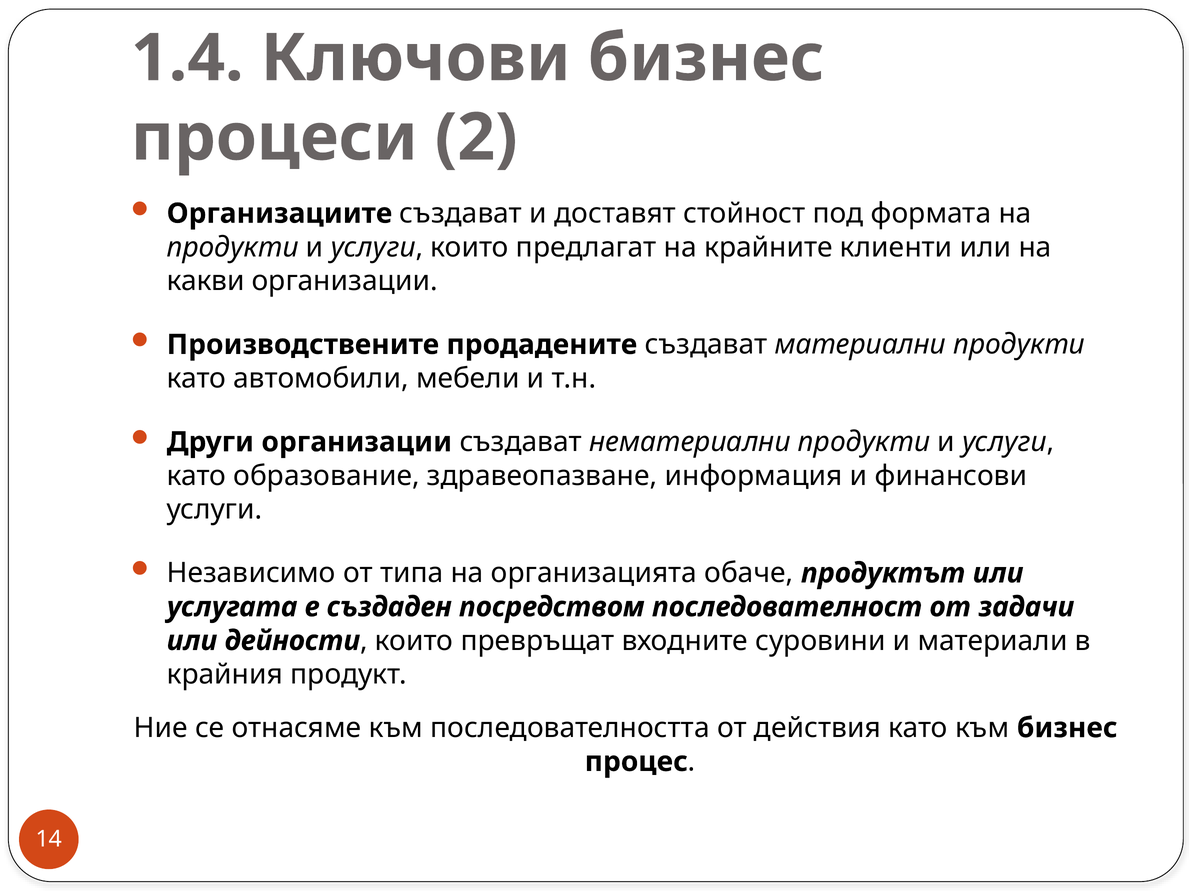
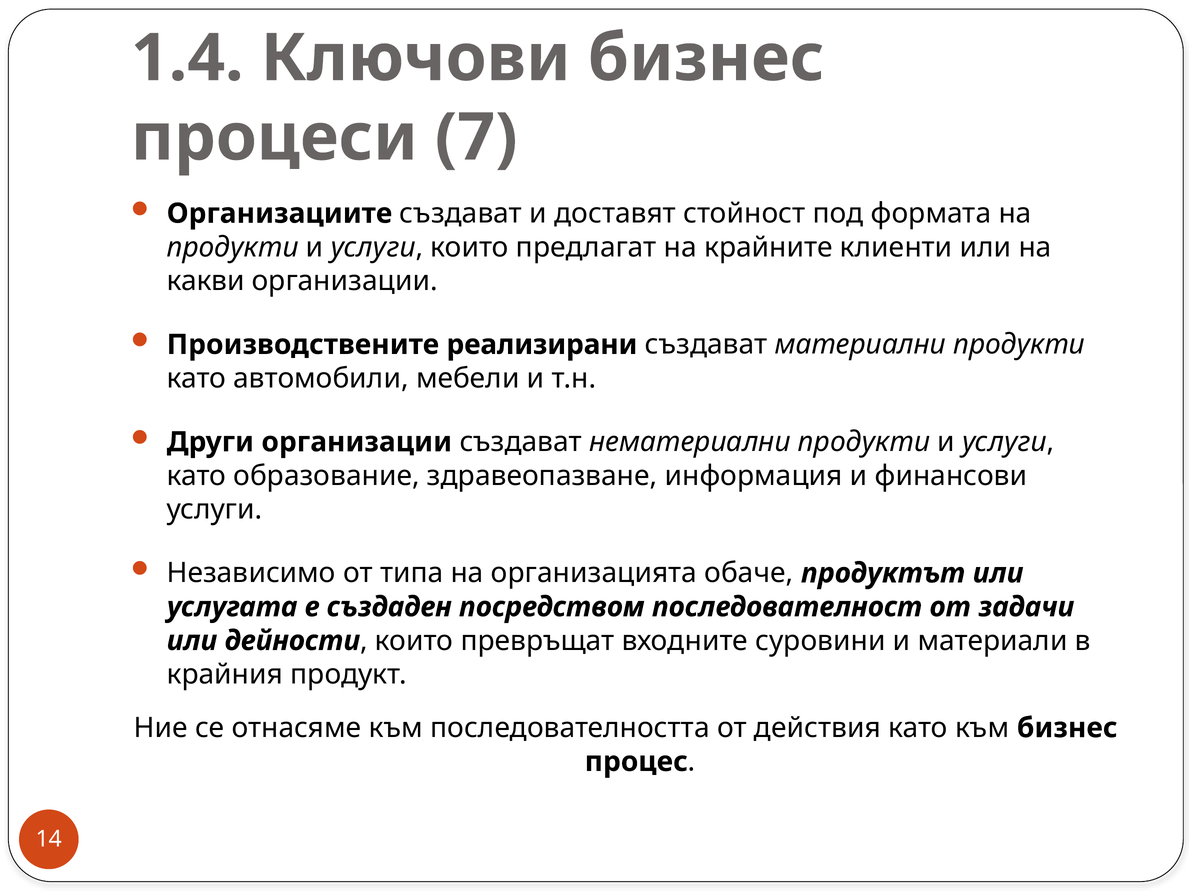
2: 2 -> 7
продадените: продадените -> реализирани
